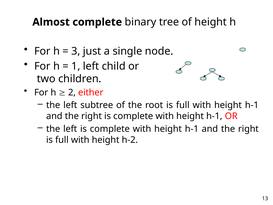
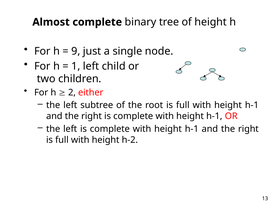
3: 3 -> 9
